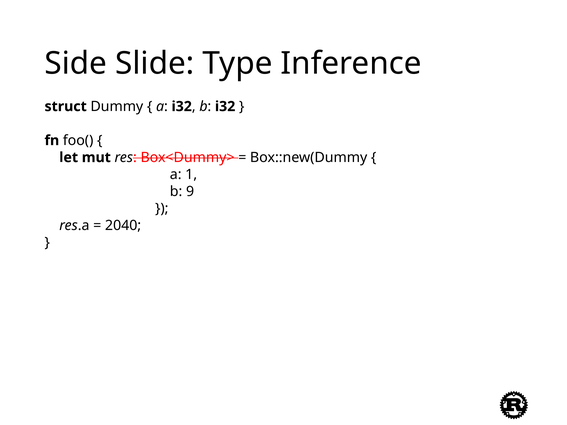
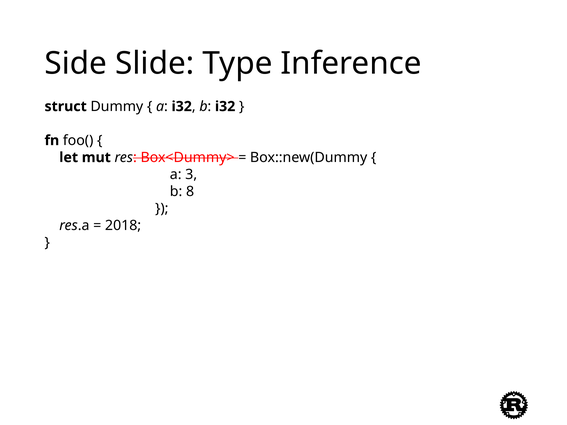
1: 1 -> 3
9: 9 -> 8
2040: 2040 -> 2018
